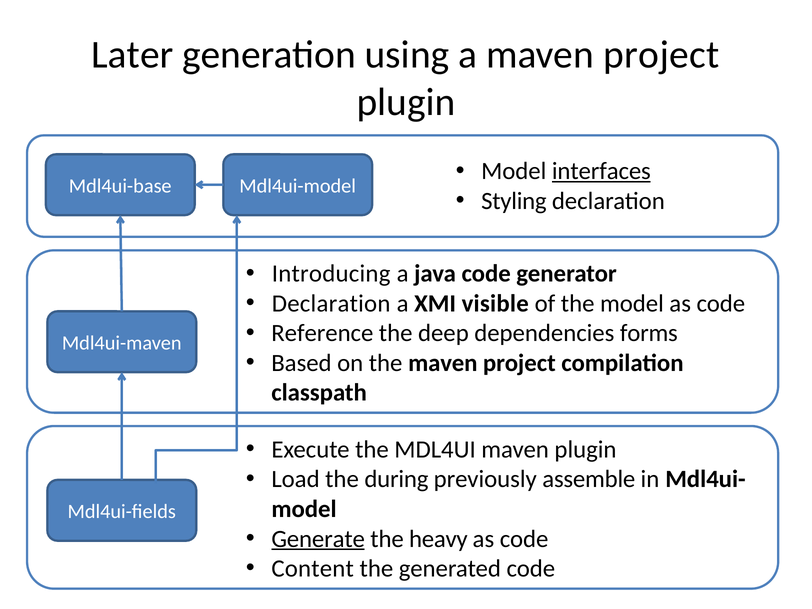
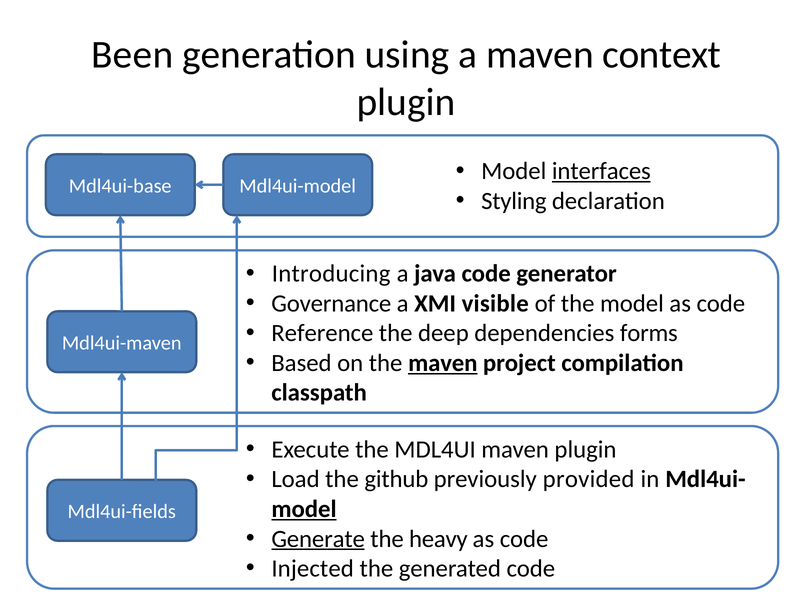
Later: Later -> Been
a maven project: project -> context
Declaration at (331, 304): Declaration -> Governance
maven at (443, 363) underline: none -> present
during: during -> github
assemble: assemble -> provided
model at (304, 509) underline: none -> present
Content: Content -> Injected
